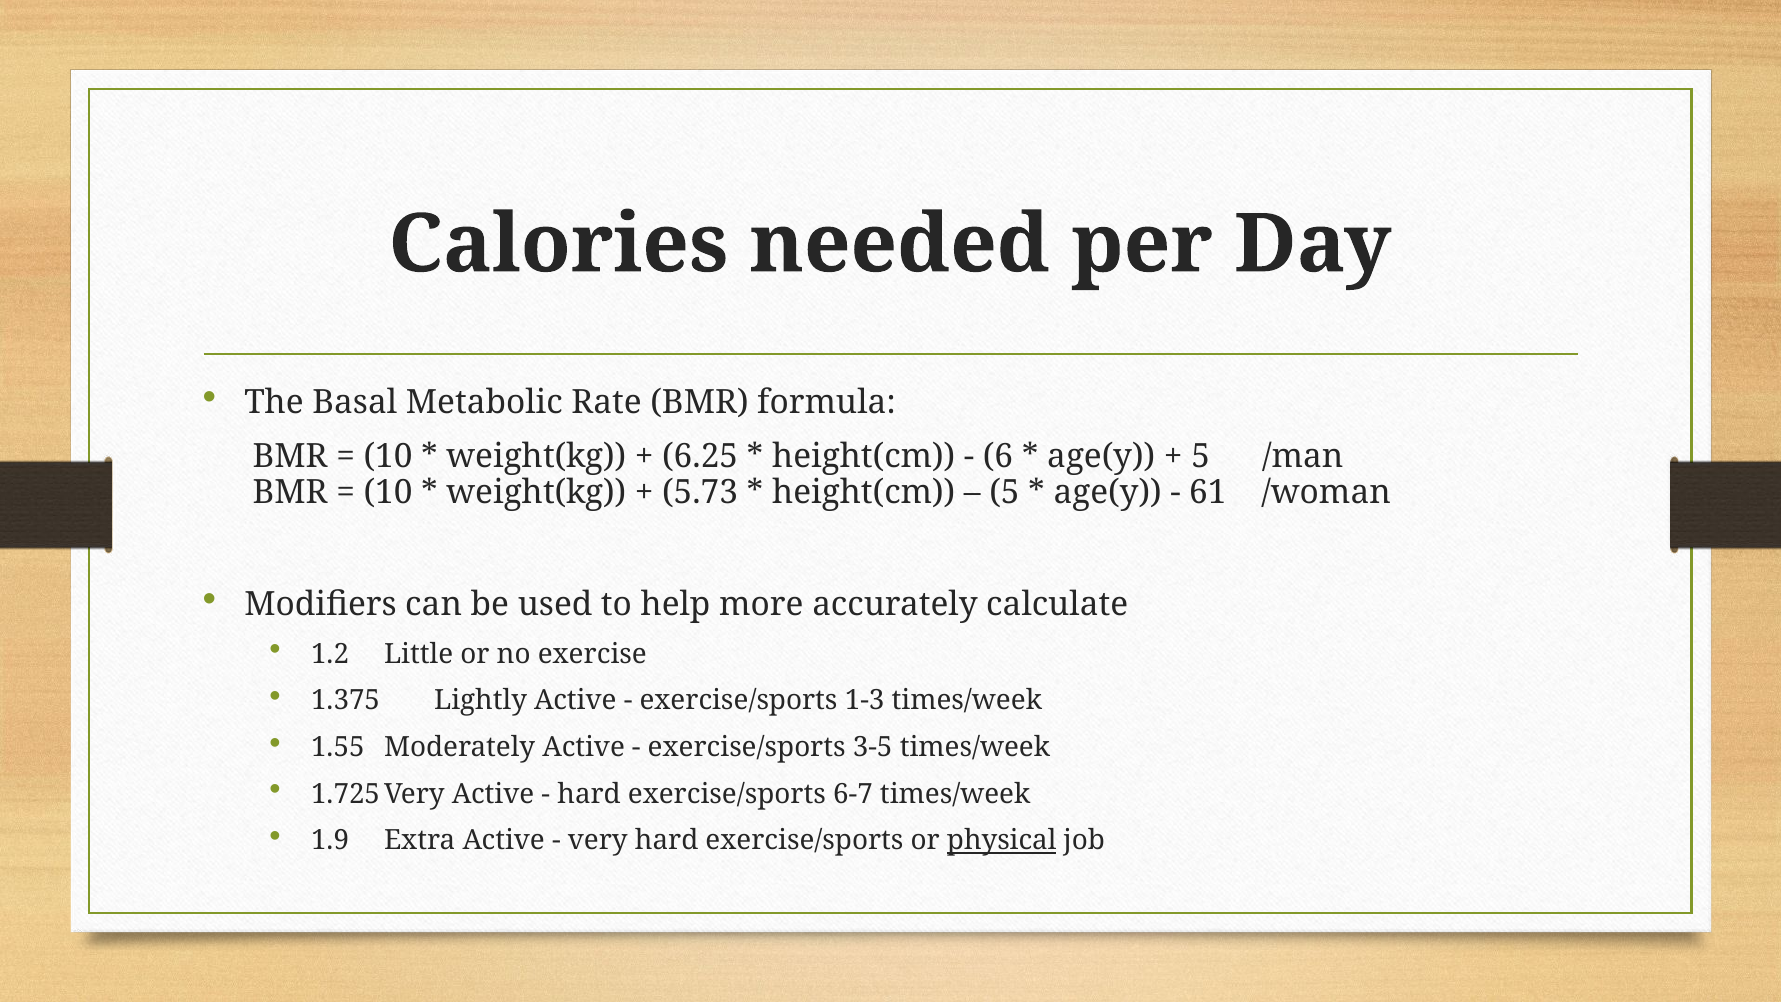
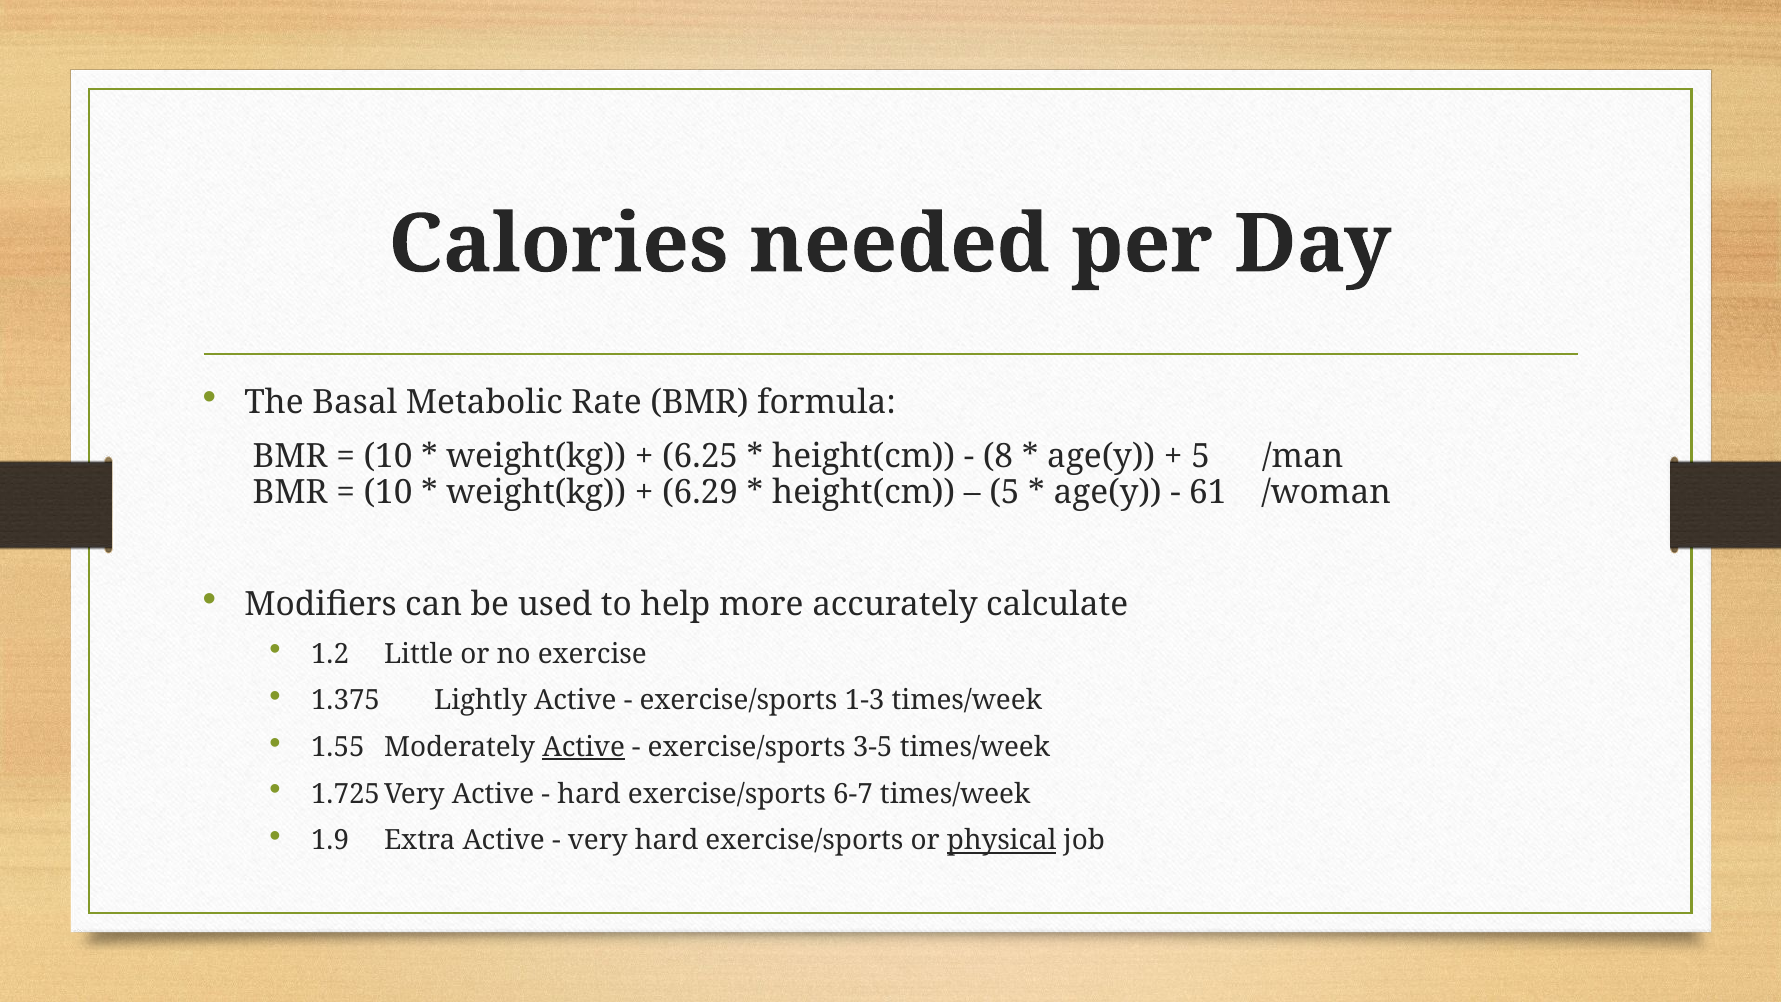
6: 6 -> 8
5.73: 5.73 -> 6.29
Active at (584, 747) underline: none -> present
